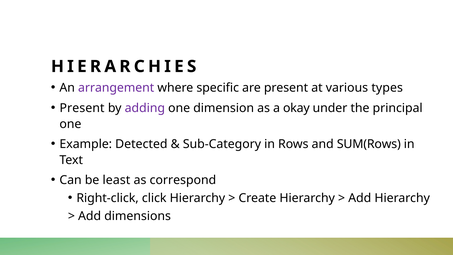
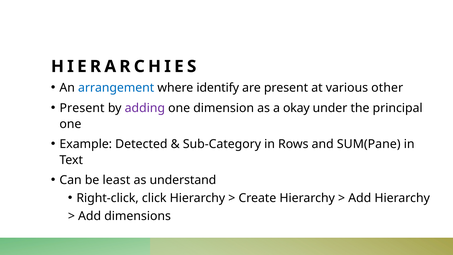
arrangement colour: purple -> blue
specific: specific -> identify
types: types -> other
SUM(Rows: SUM(Rows -> SUM(Pane
correspond: correspond -> understand
